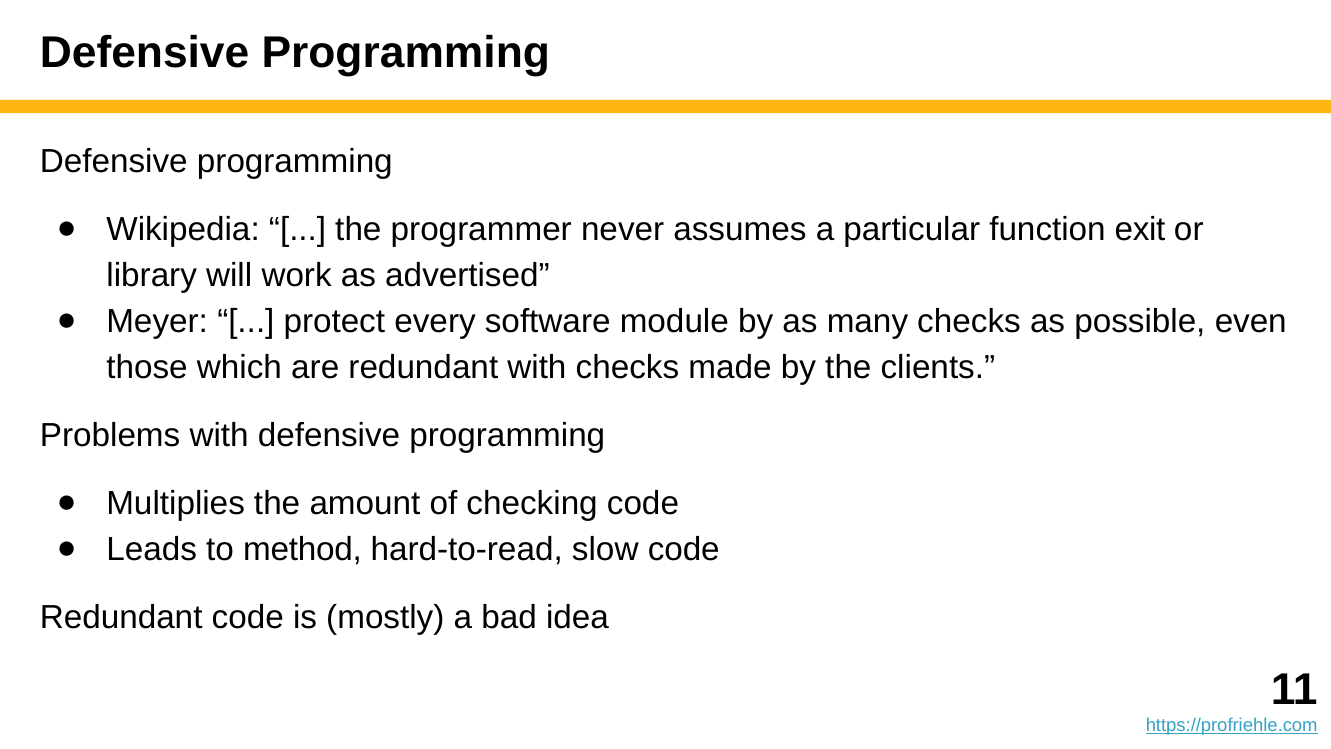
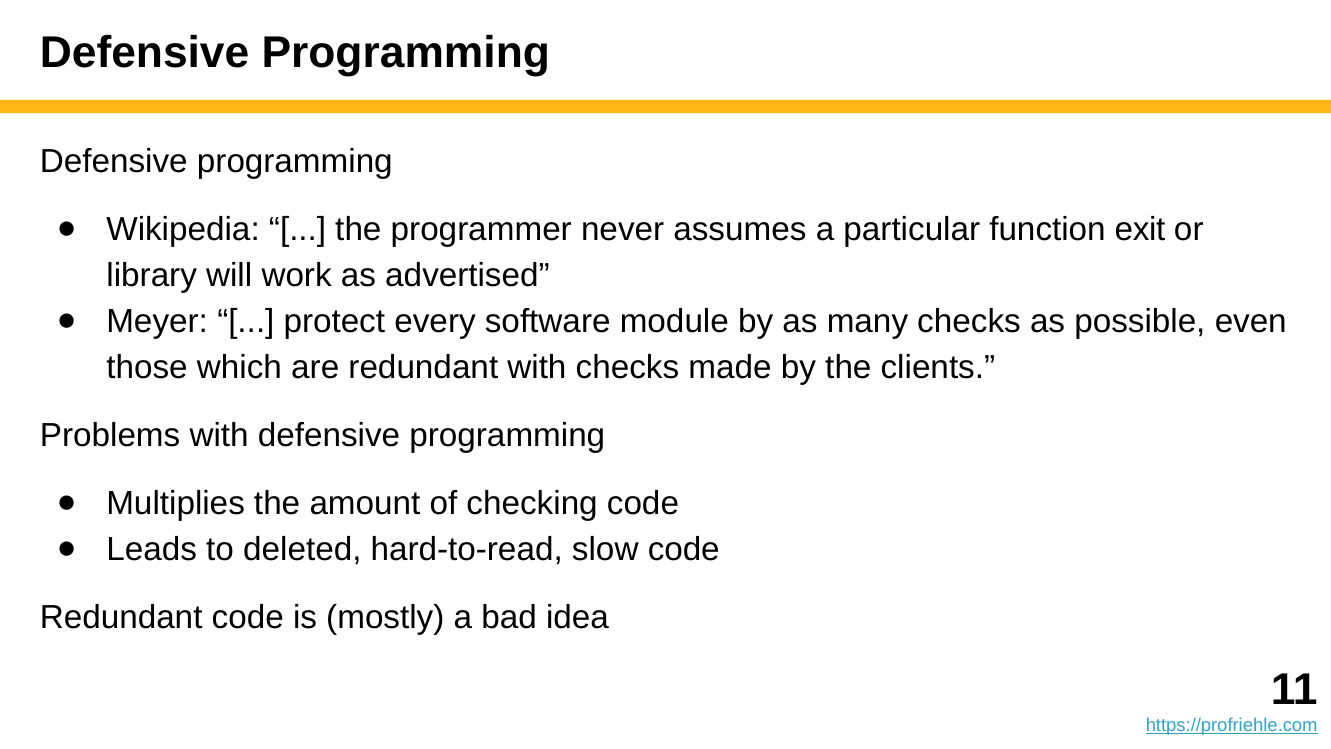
method: method -> deleted
